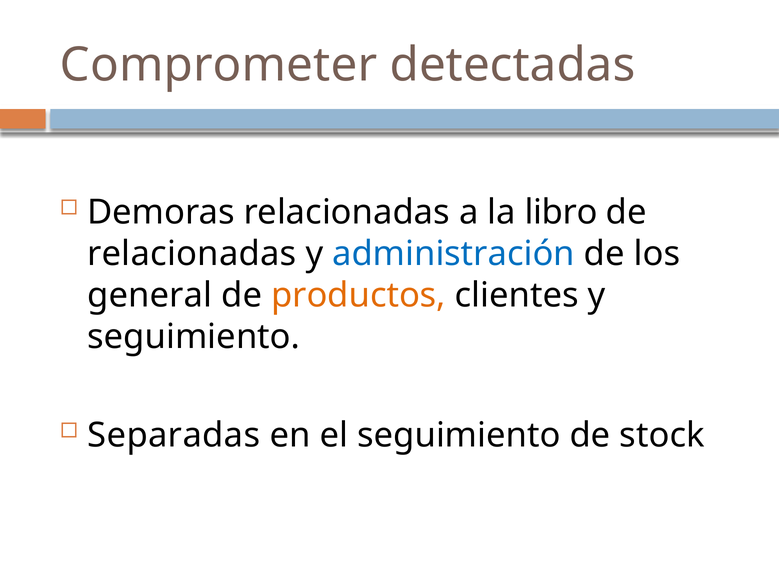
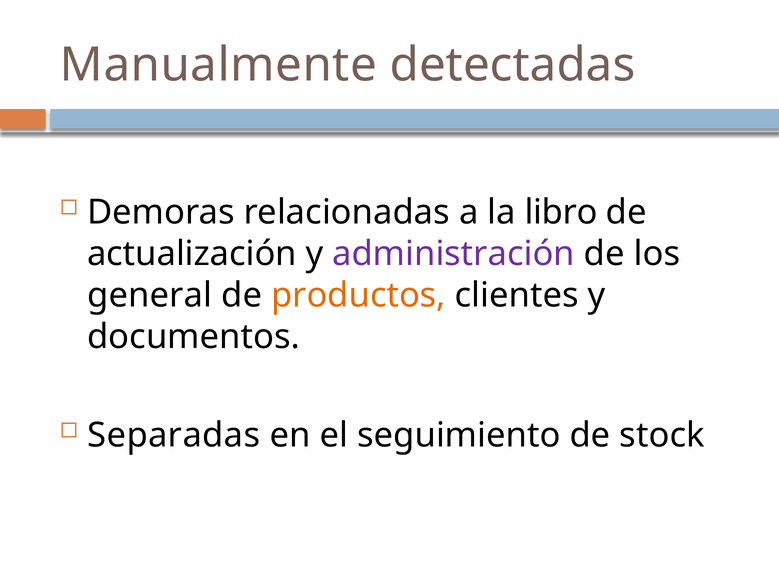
Comprometer: Comprometer -> Manualmente
relacionadas at (192, 254): relacionadas -> actualización
administración colour: blue -> purple
seguimiento at (194, 337): seguimiento -> documentos
